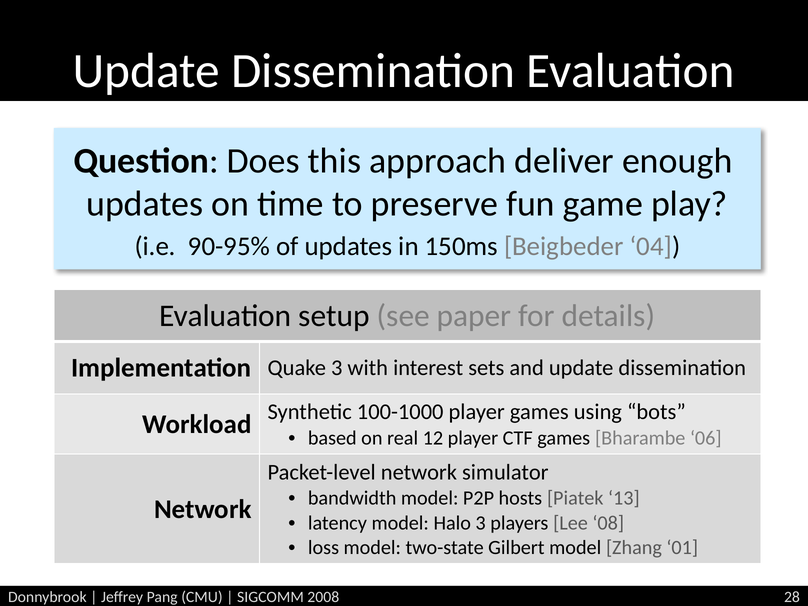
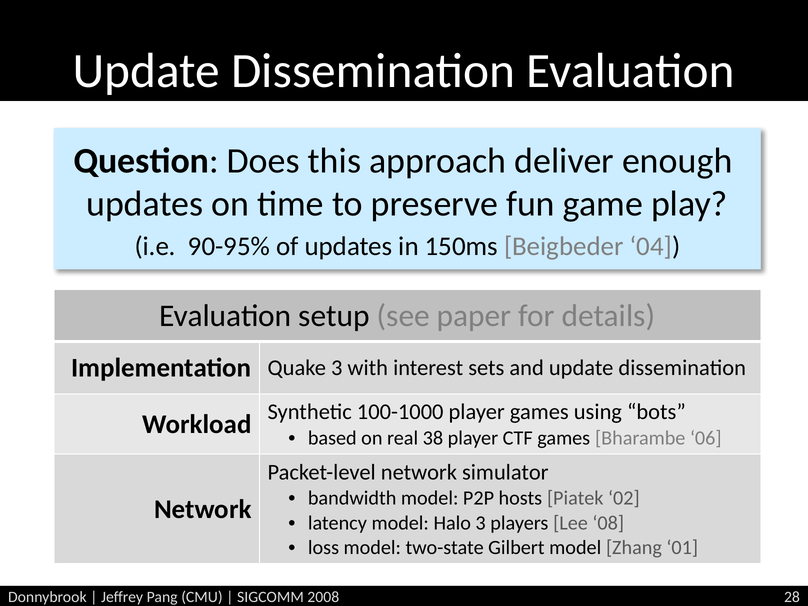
12: 12 -> 38
13: 13 -> 02
